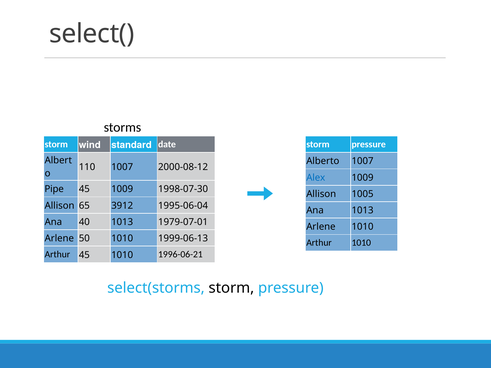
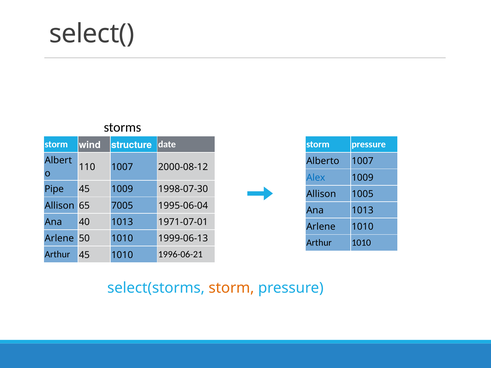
standard: standard -> structure
3912: 3912 -> 7005
1979-07-01: 1979-07-01 -> 1971-07-01
storm at (231, 288) colour: black -> orange
